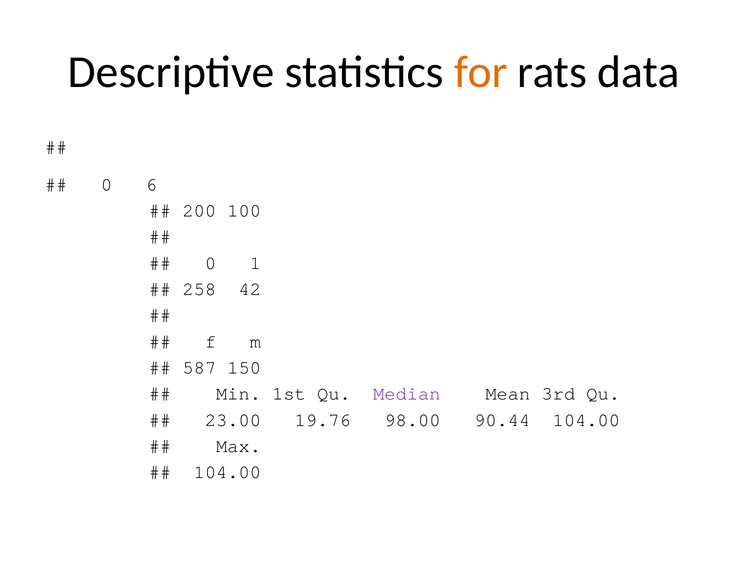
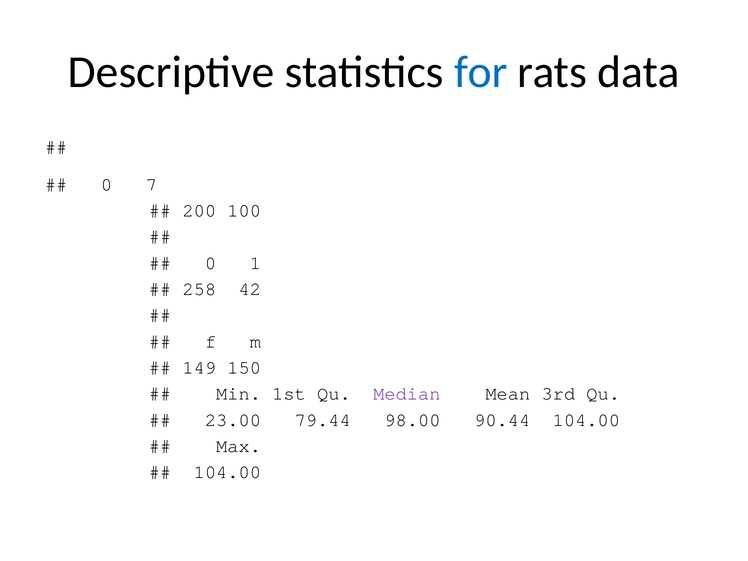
for colour: orange -> blue
6: 6 -> 7
587: 587 -> 149
19.76: 19.76 -> 79.44
